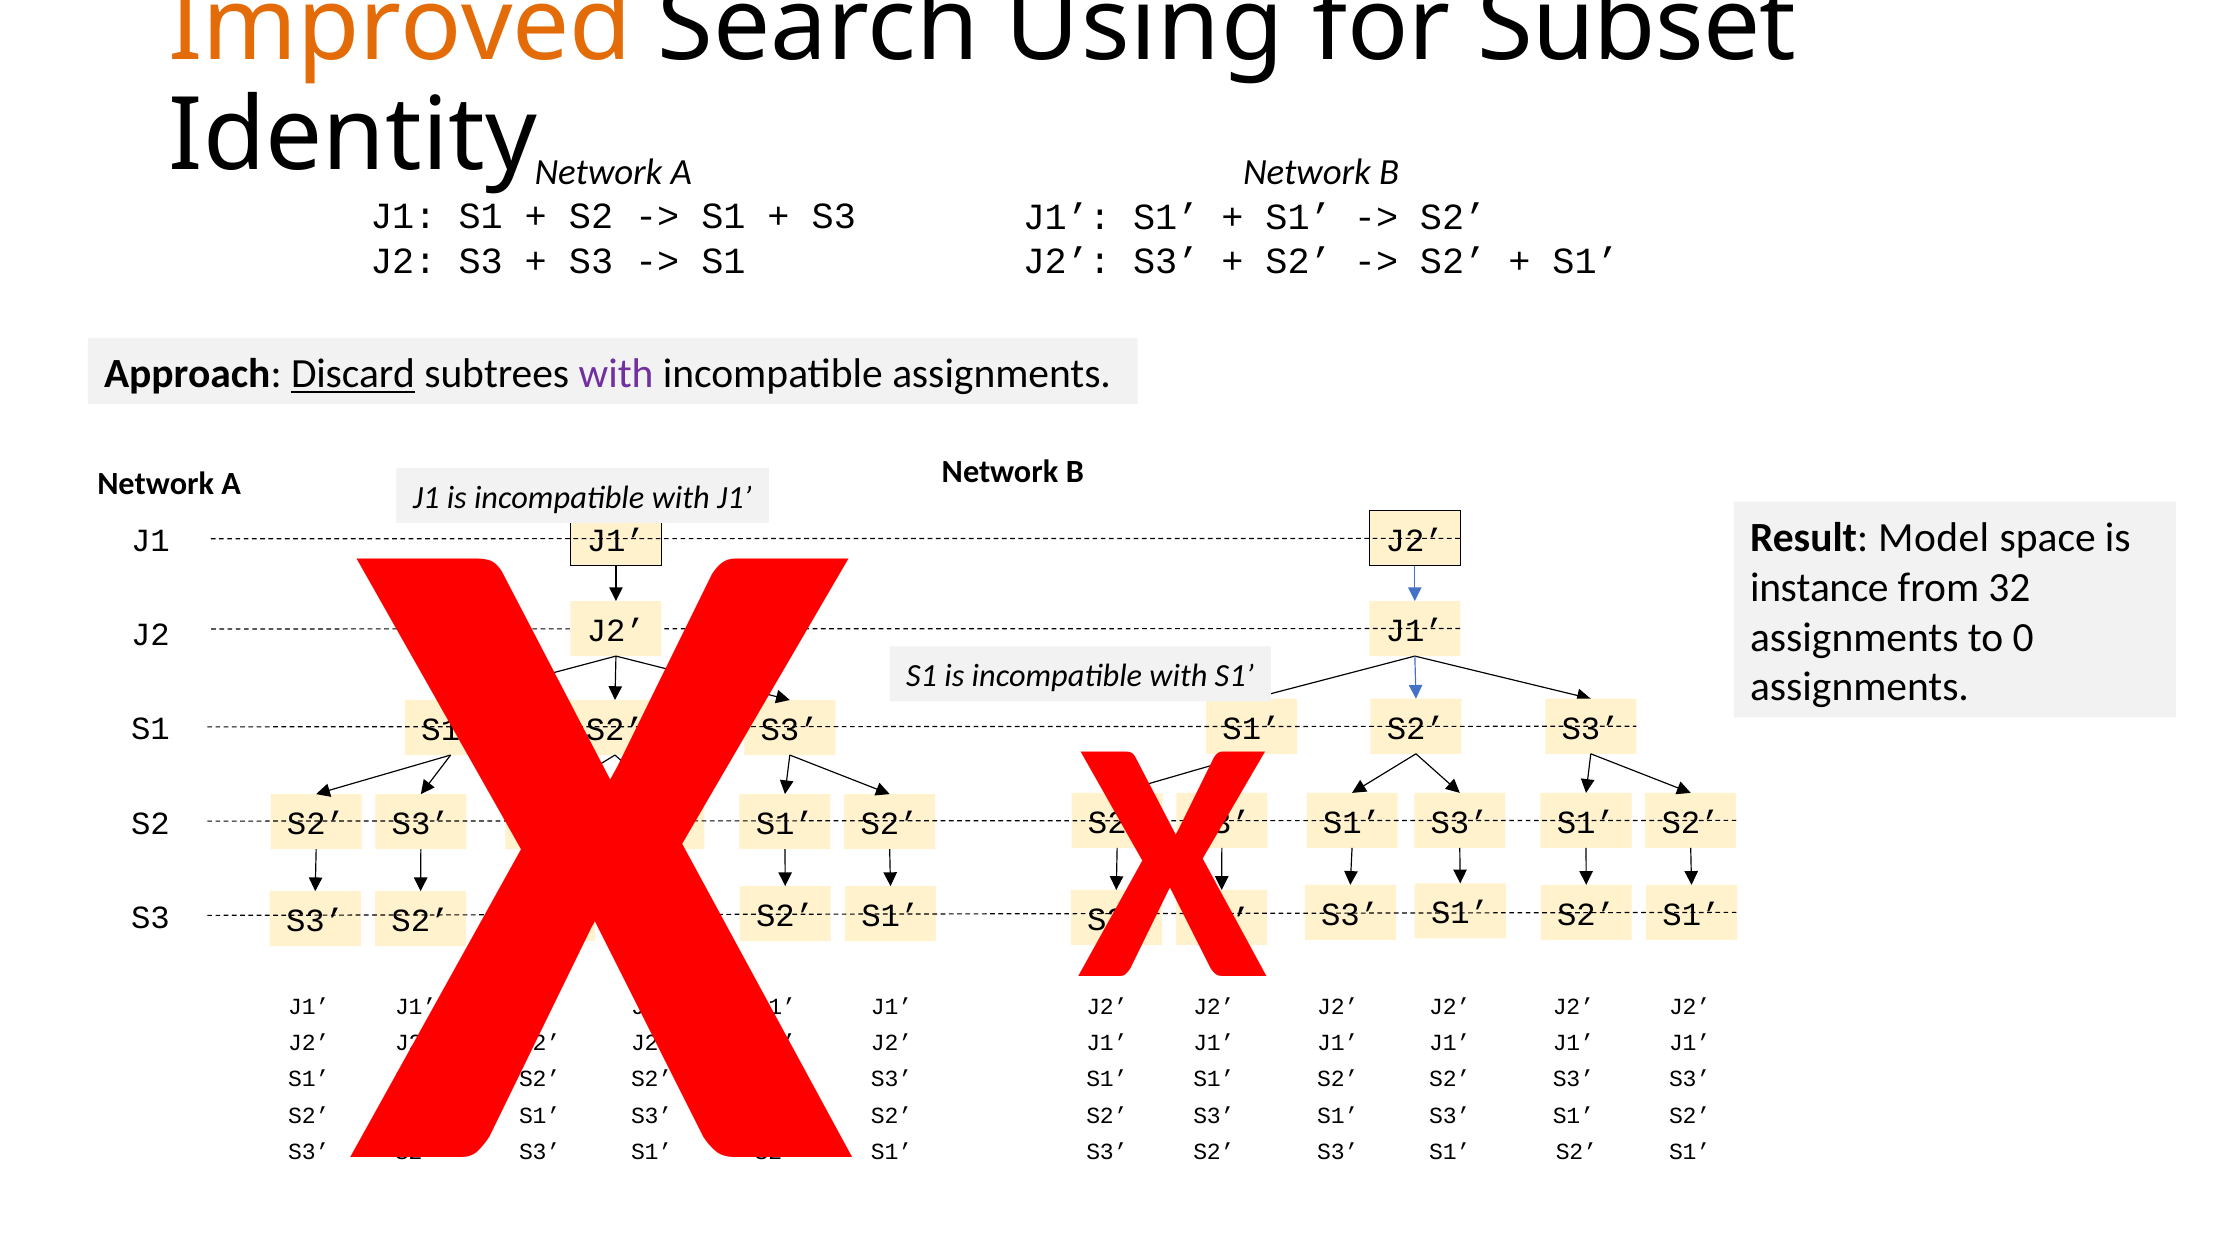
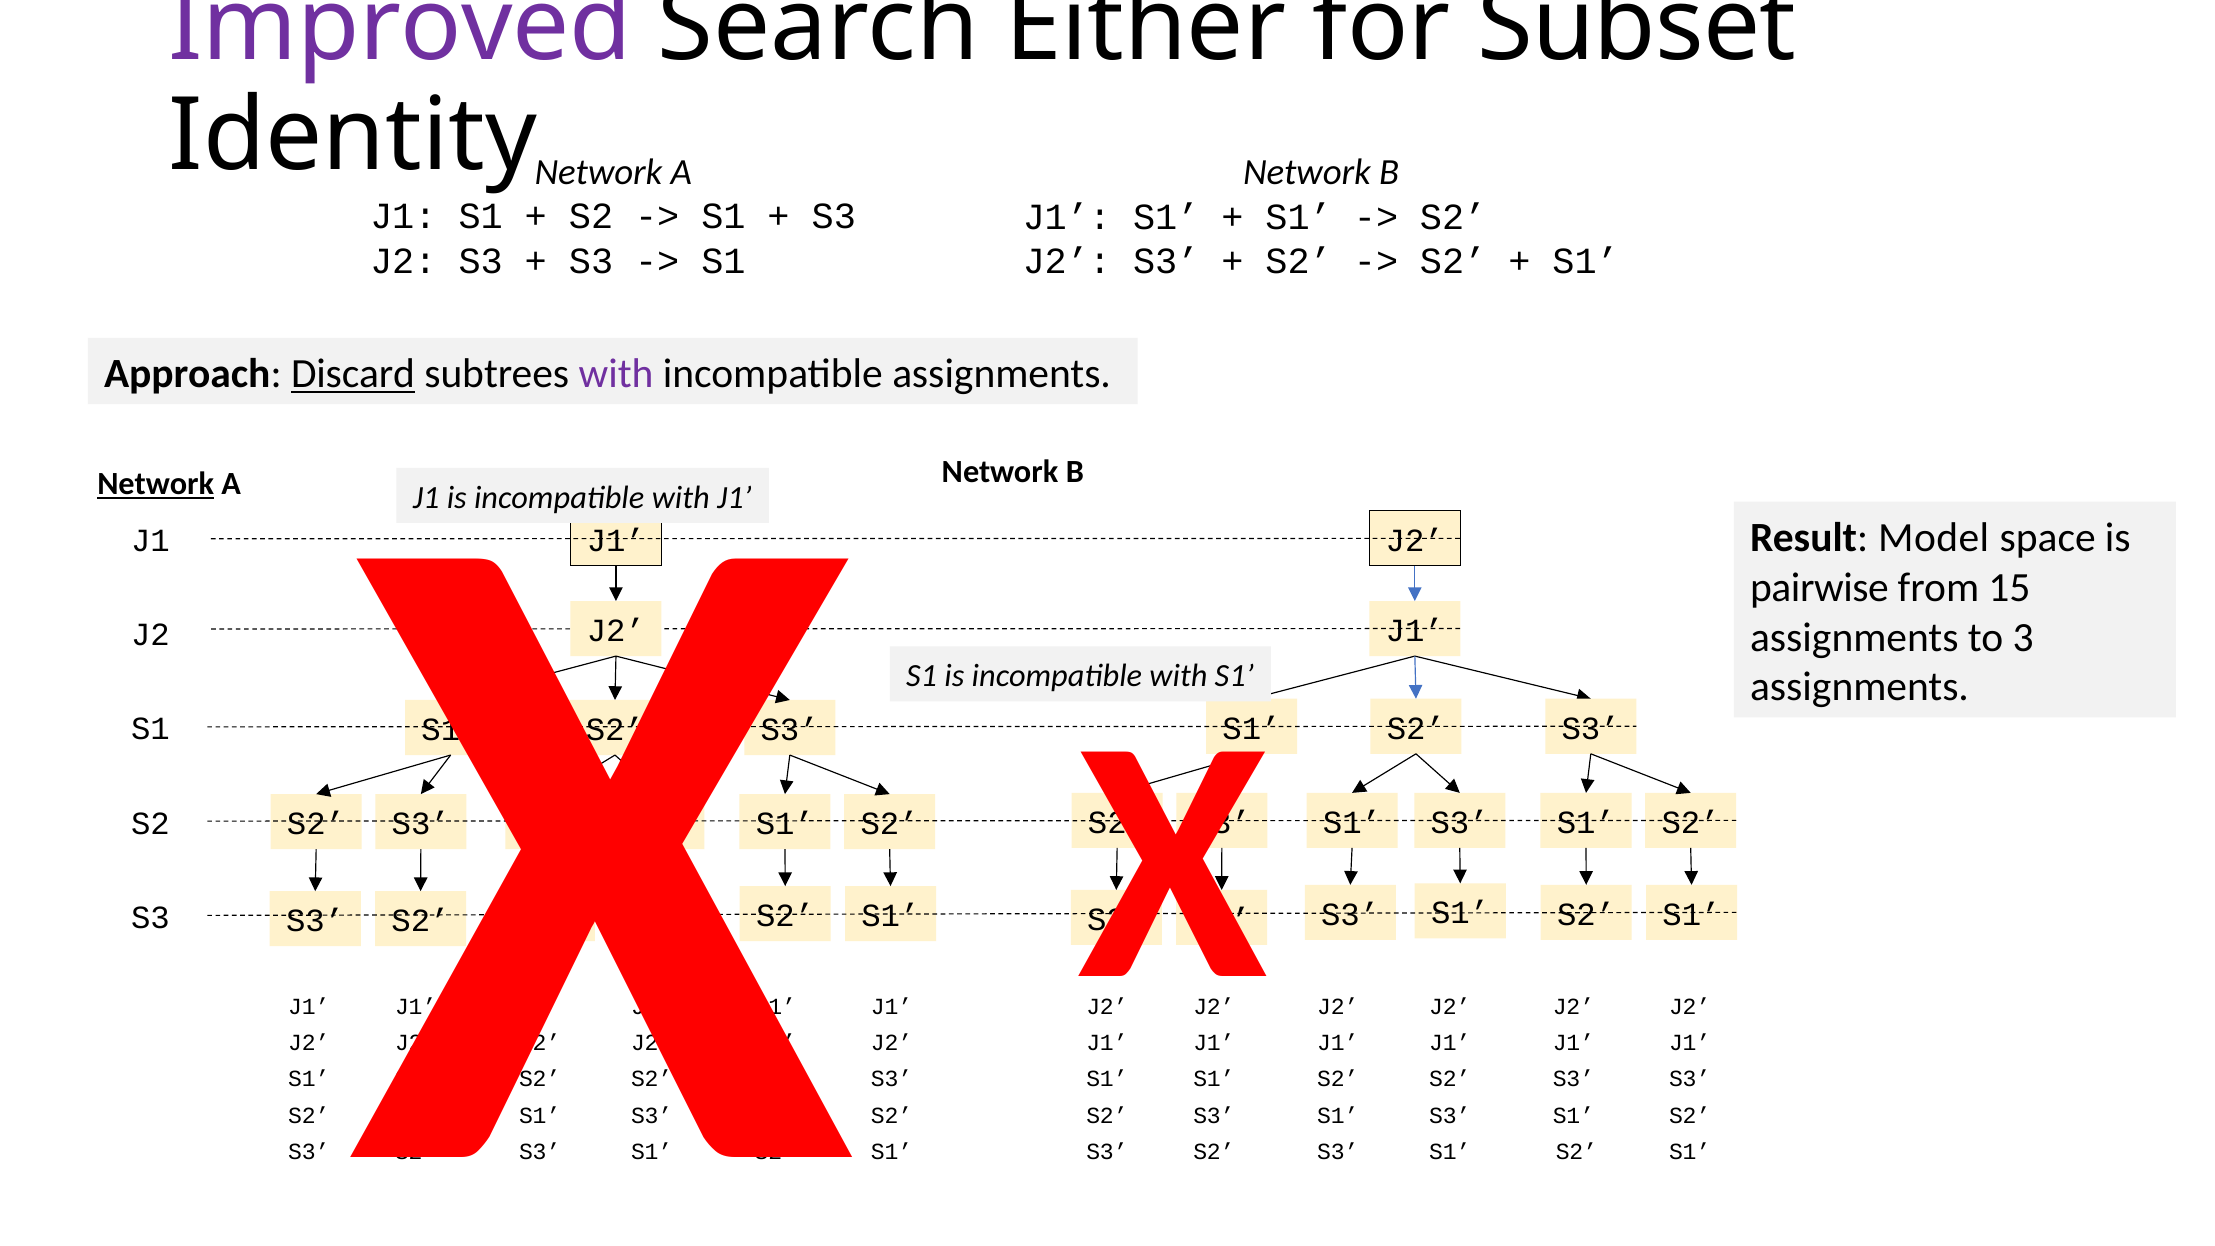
Improved colour: orange -> purple
Using: Using -> Either
Network at (156, 484) underline: none -> present
instance: instance -> pairwise
32: 32 -> 15
0: 0 -> 3
